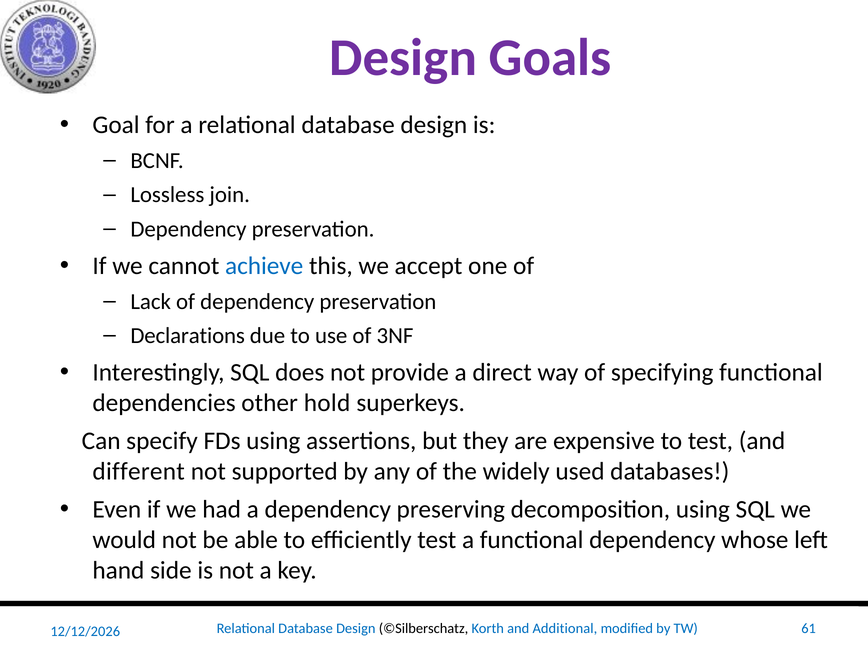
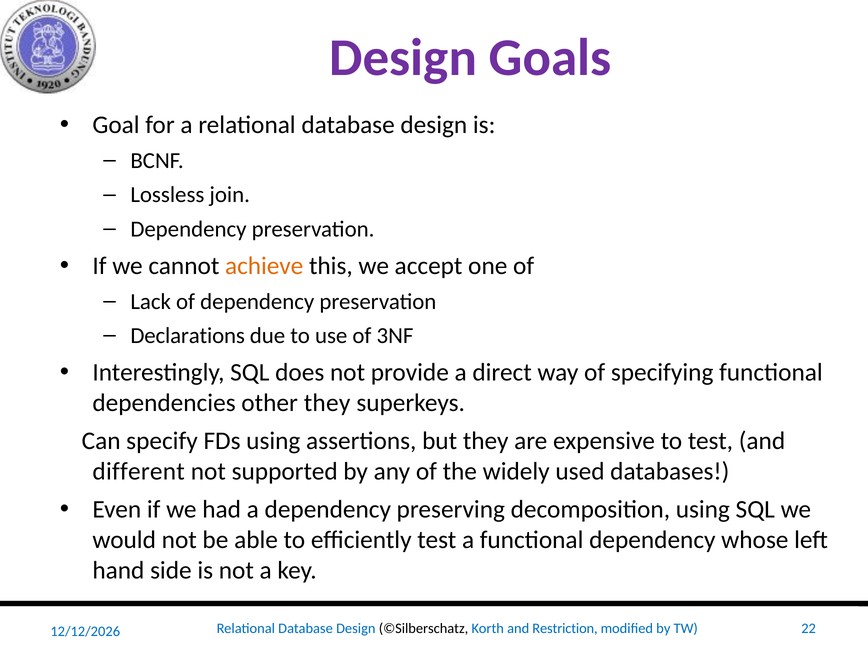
achieve colour: blue -> orange
other hold: hold -> they
Additional: Additional -> Restriction
61: 61 -> 22
